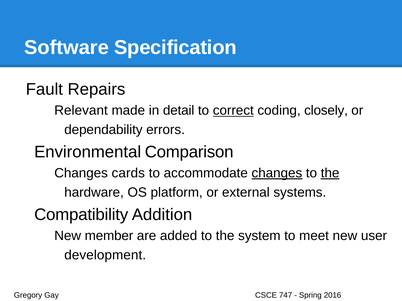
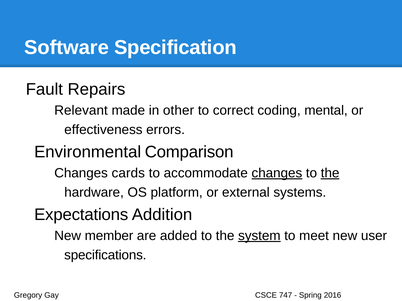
detail: detail -> other
correct underline: present -> none
closely: closely -> mental
dependability: dependability -> effectiveness
Compatibility: Compatibility -> Expectations
system underline: none -> present
development: development -> specifications
